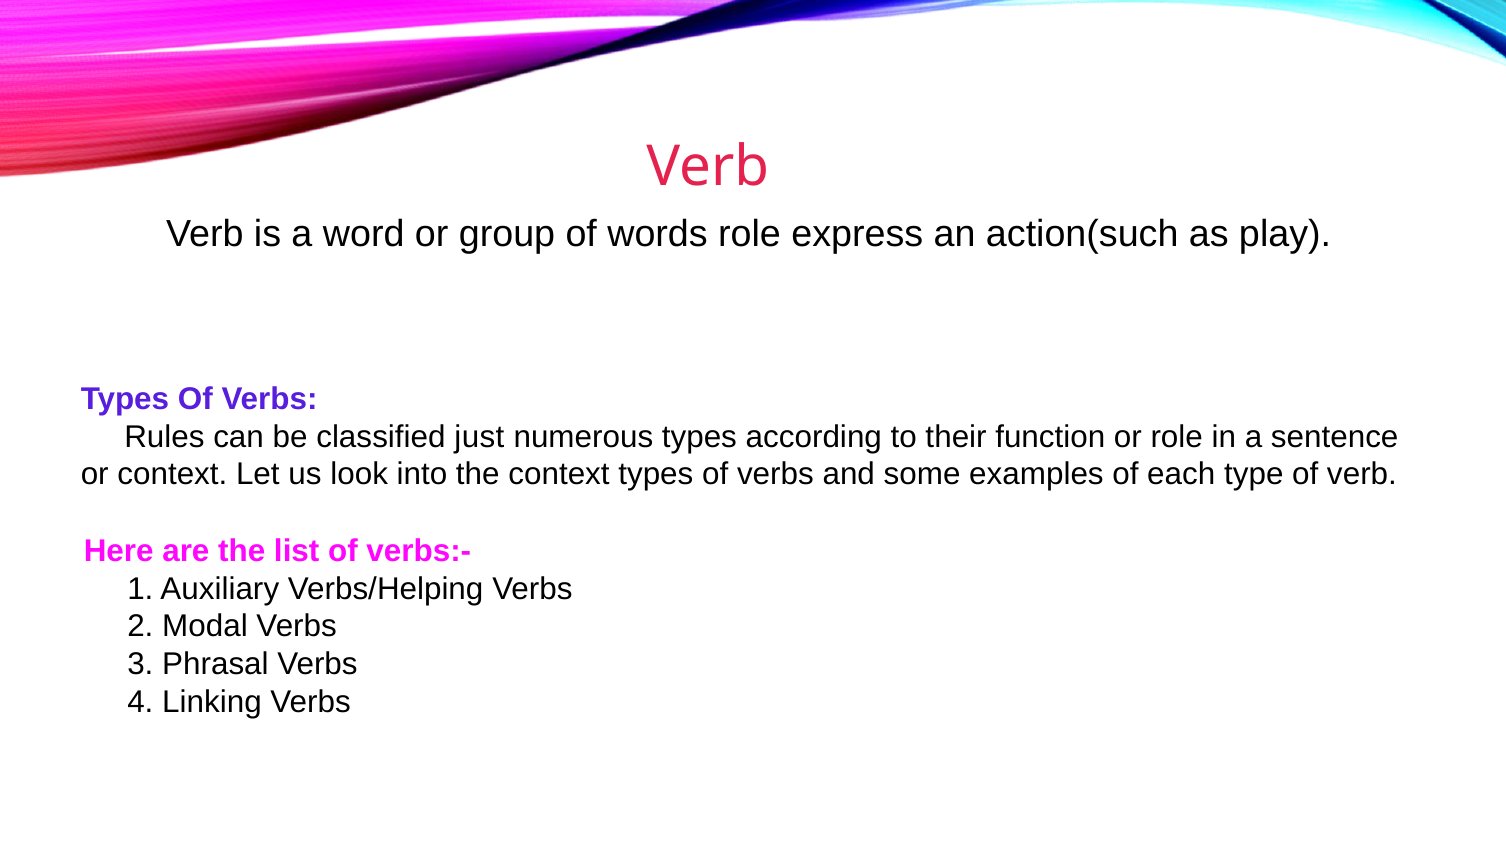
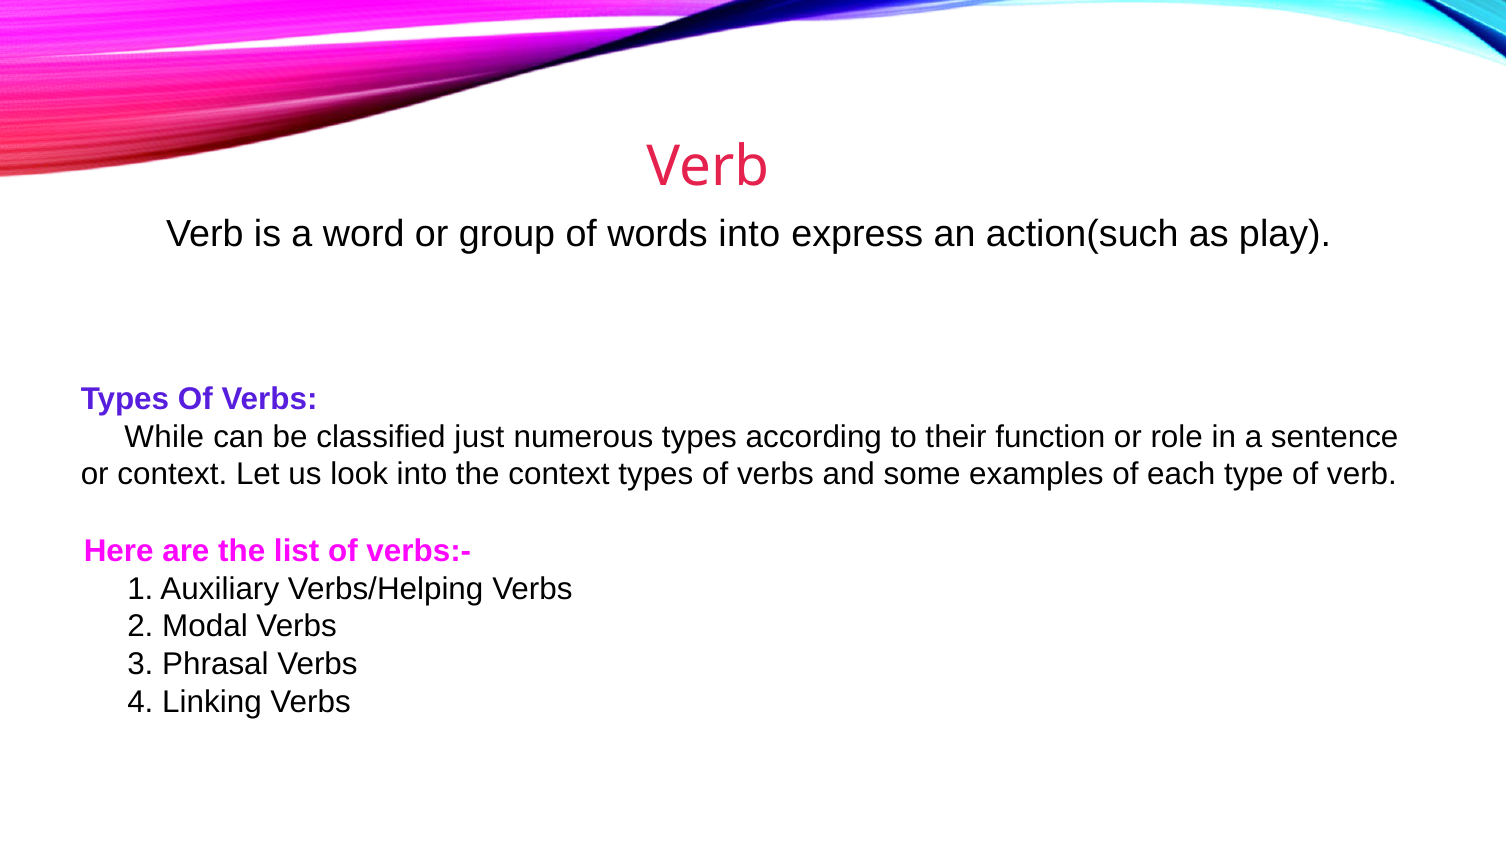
words role: role -> into
Rules: Rules -> While
